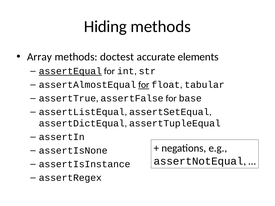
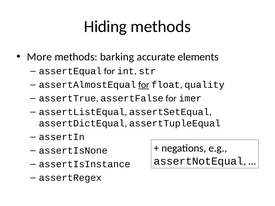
Array: Array -> More
doctest: doctest -> barking
assertEqual underline: present -> none
tabular: tabular -> quality
base: base -> imer
